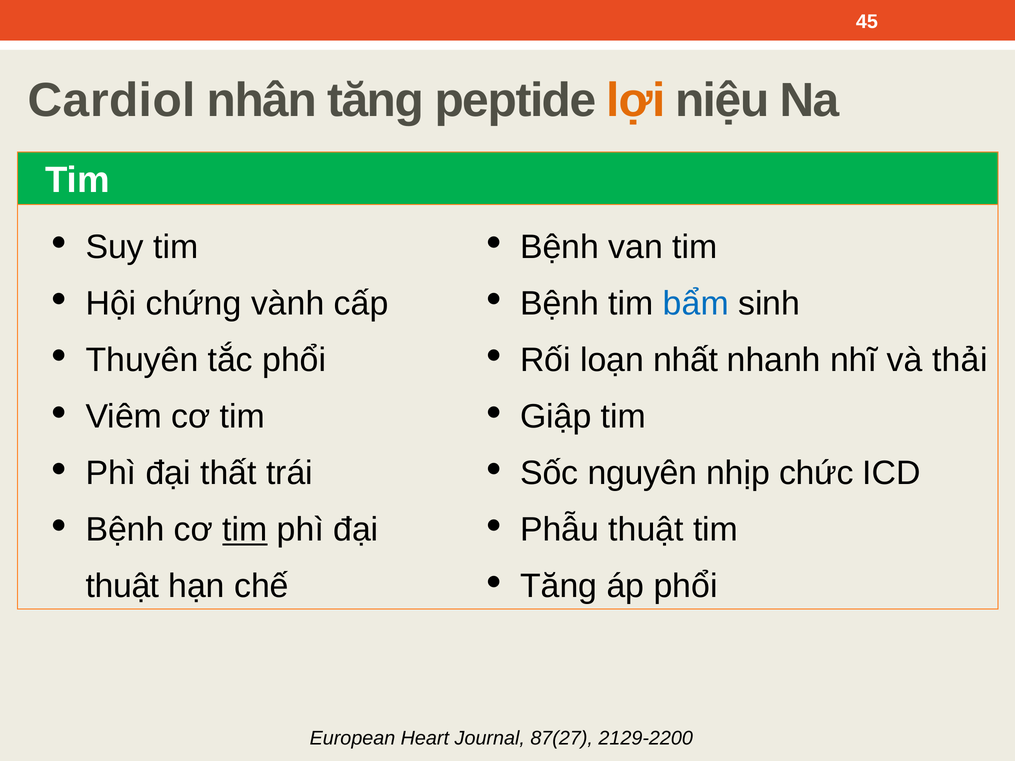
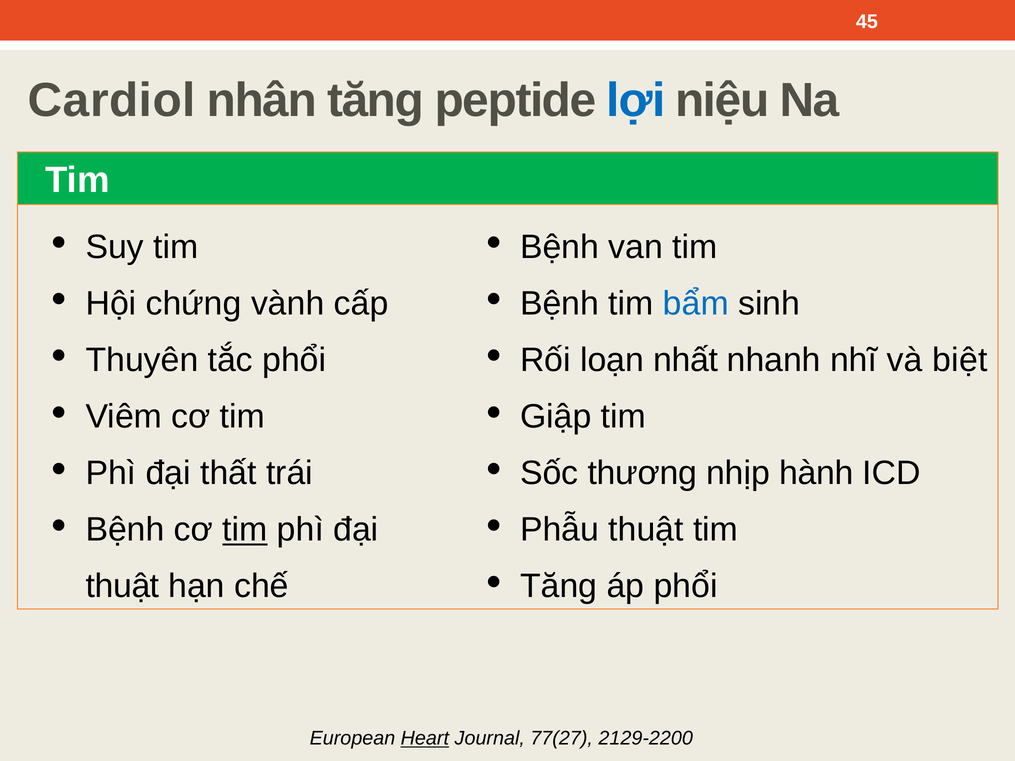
lợi colour: orange -> blue
thải: thải -> biệt
nguyên: nguyên -> thương
chức: chức -> hành
Heart underline: none -> present
87(27: 87(27 -> 77(27
